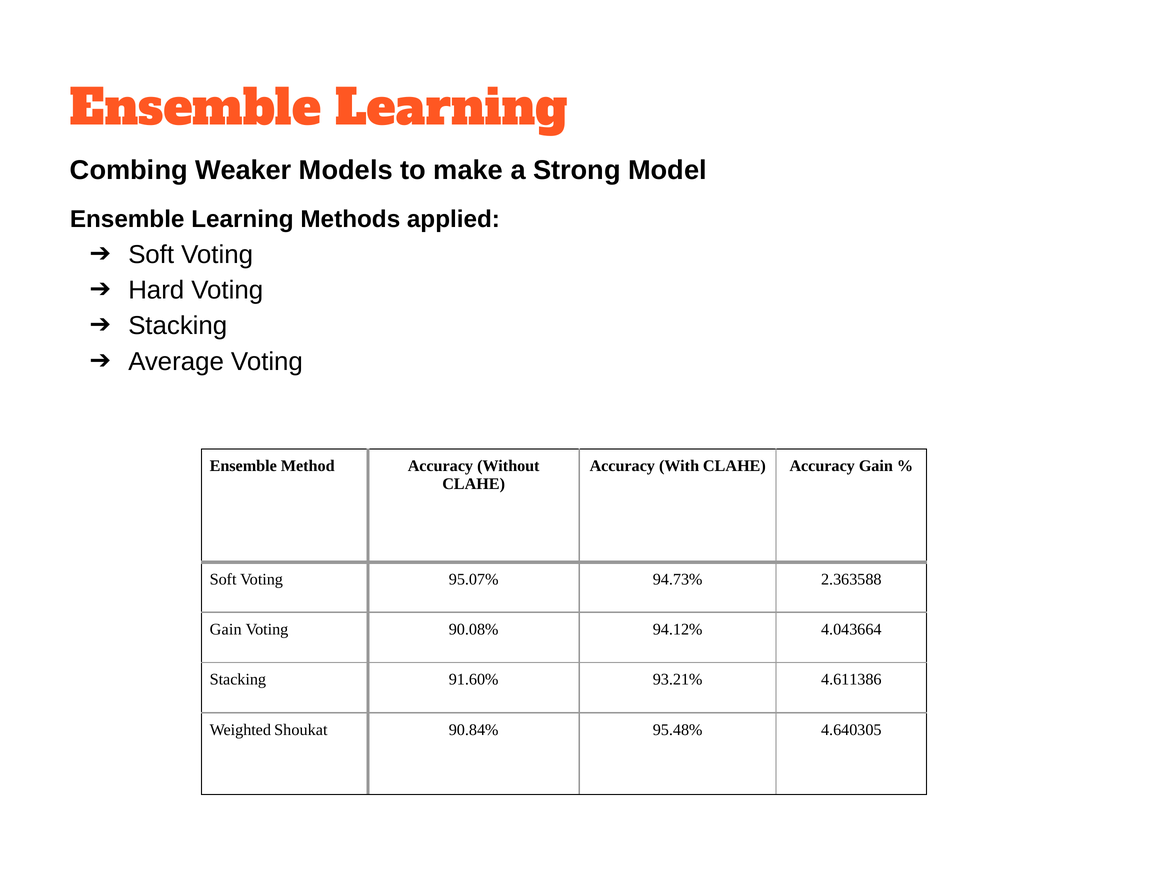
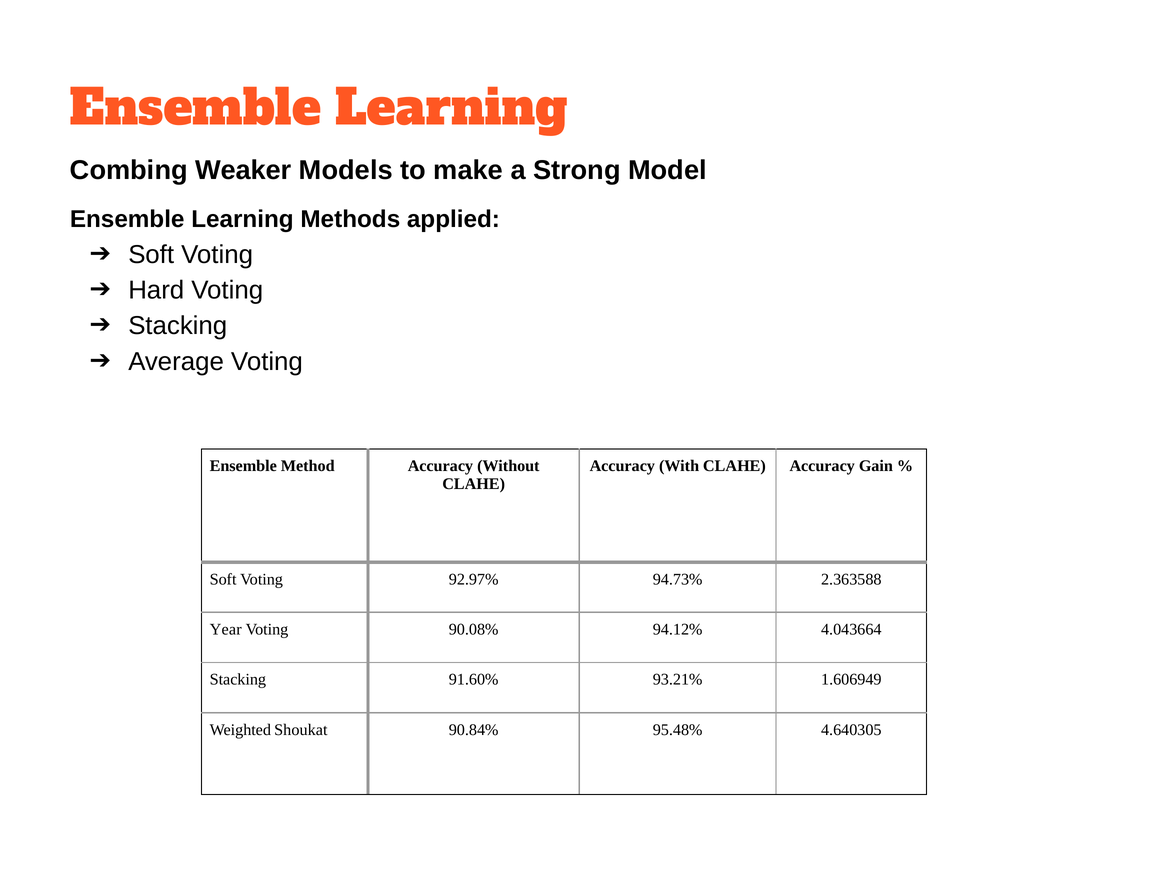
95.07%: 95.07% -> 92.97%
Gain at (226, 630): Gain -> Year
4.611386: 4.611386 -> 1.606949
